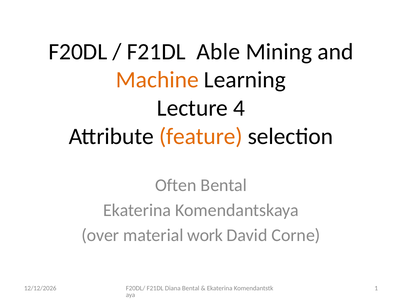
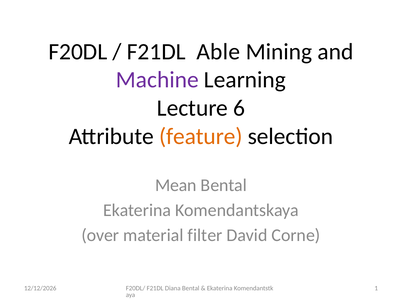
Machine colour: orange -> purple
4: 4 -> 6
Often: Often -> Mean
work: work -> filter
